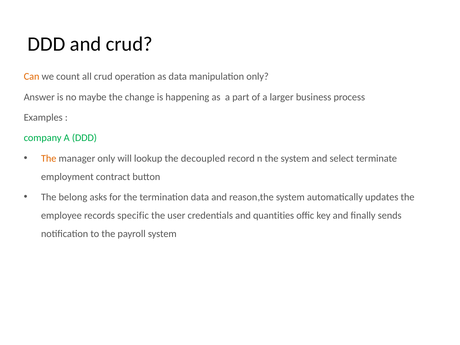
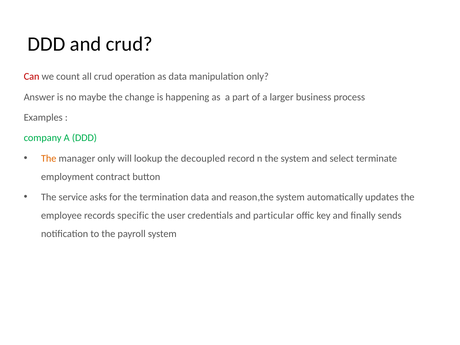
Can colour: orange -> red
belong: belong -> service
quantities: quantities -> particular
